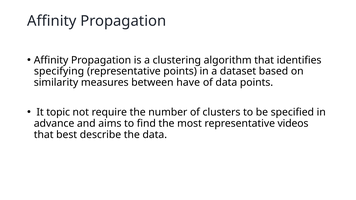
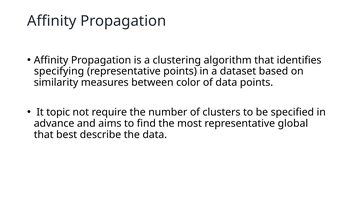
have: have -> color
videos: videos -> global
